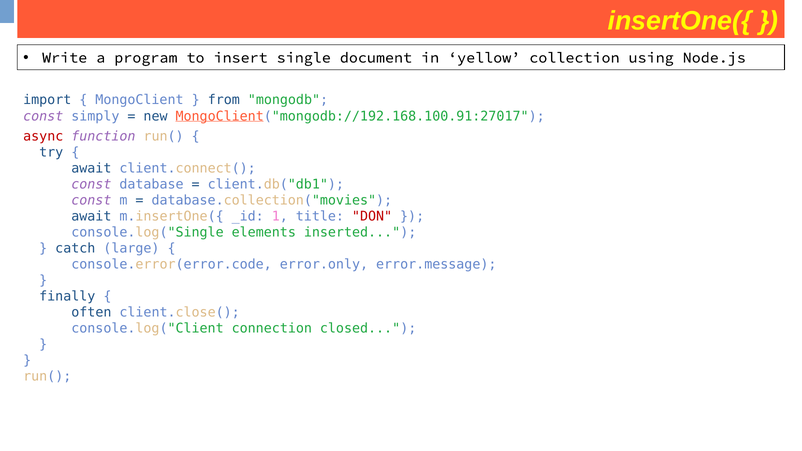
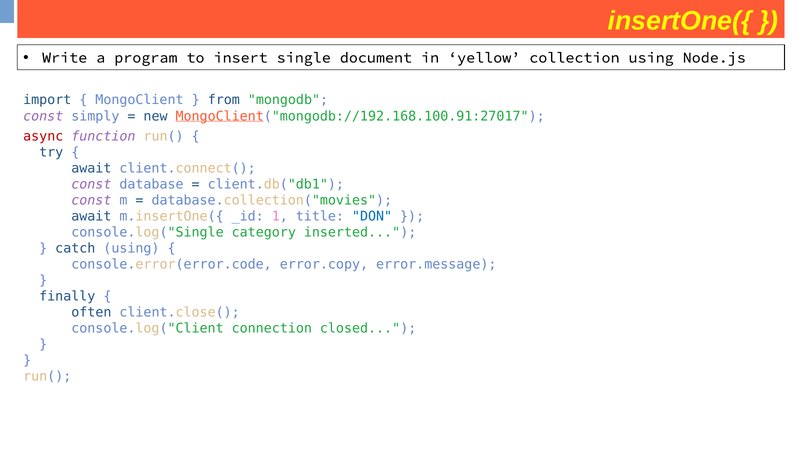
DON colour: red -> blue
elements: elements -> category
catch large: large -> using
error.only: error.only -> error.copy
